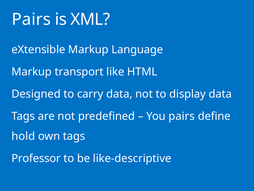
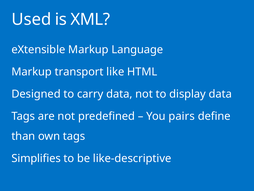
Pairs at (31, 19): Pairs -> Used
hold: hold -> than
Professor: Professor -> Simplifies
